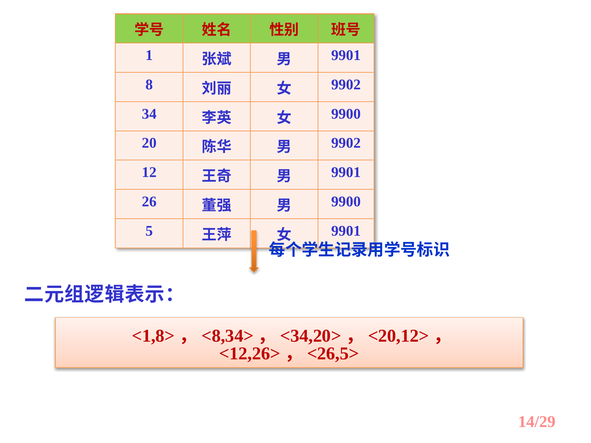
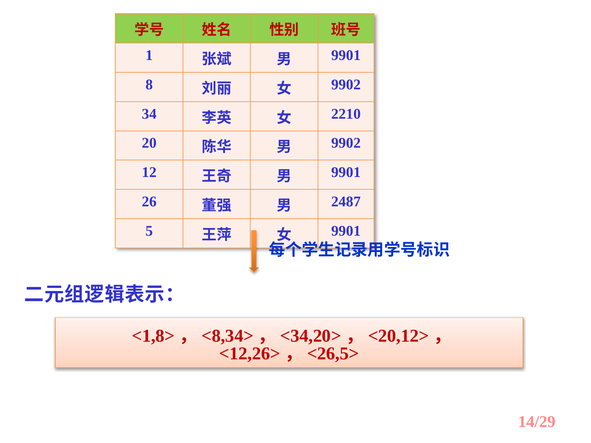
9900 at (346, 114): 9900 -> 2210
9900 at (346, 202): 9900 -> 2487
